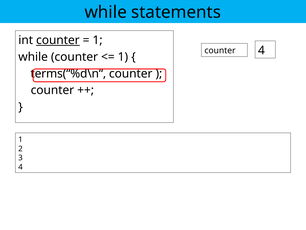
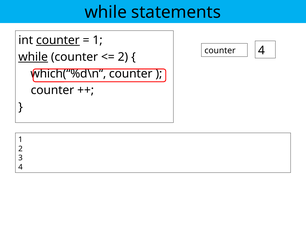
while at (33, 57) underline: none -> present
1 at (123, 57): 1 -> 2
terms(“%d\n“: terms(“%d\n“ -> which(“%d\n“
